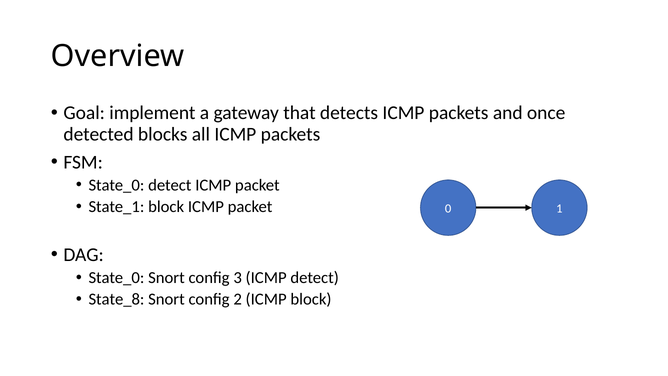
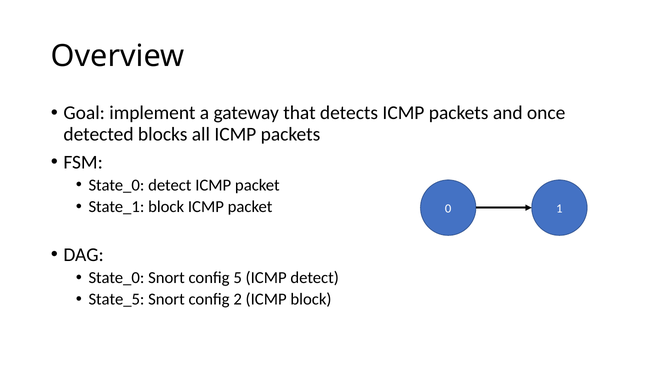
3: 3 -> 5
State_8: State_8 -> State_5
